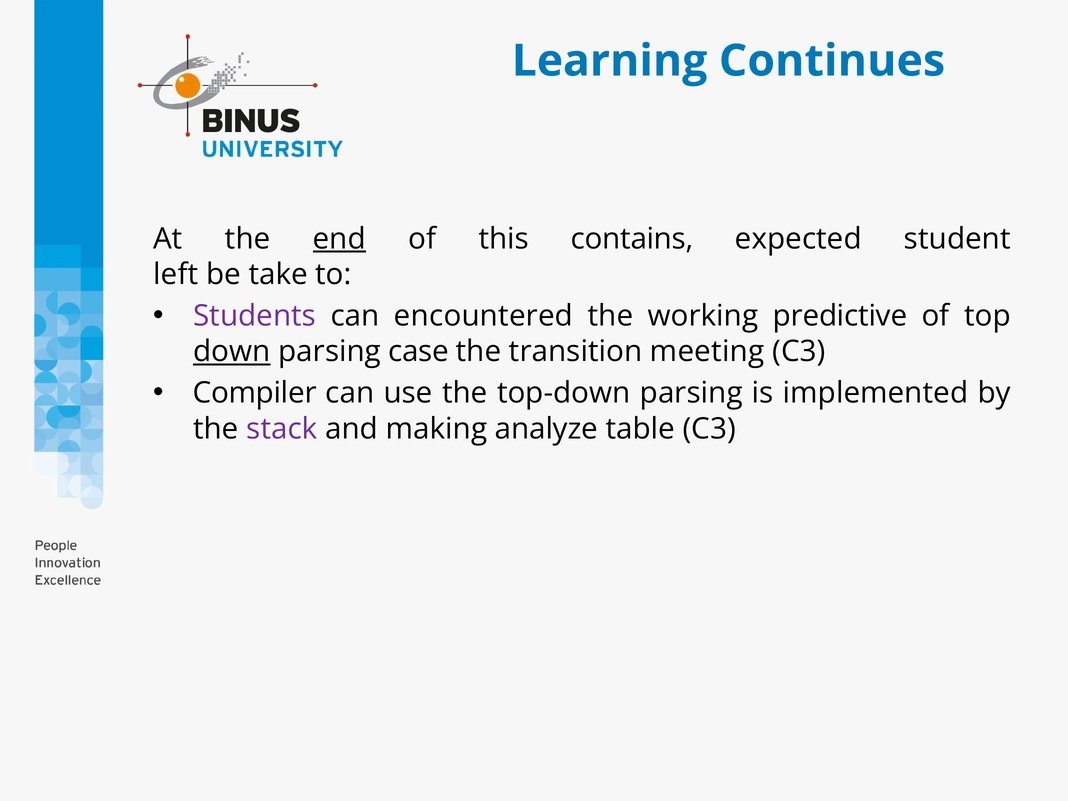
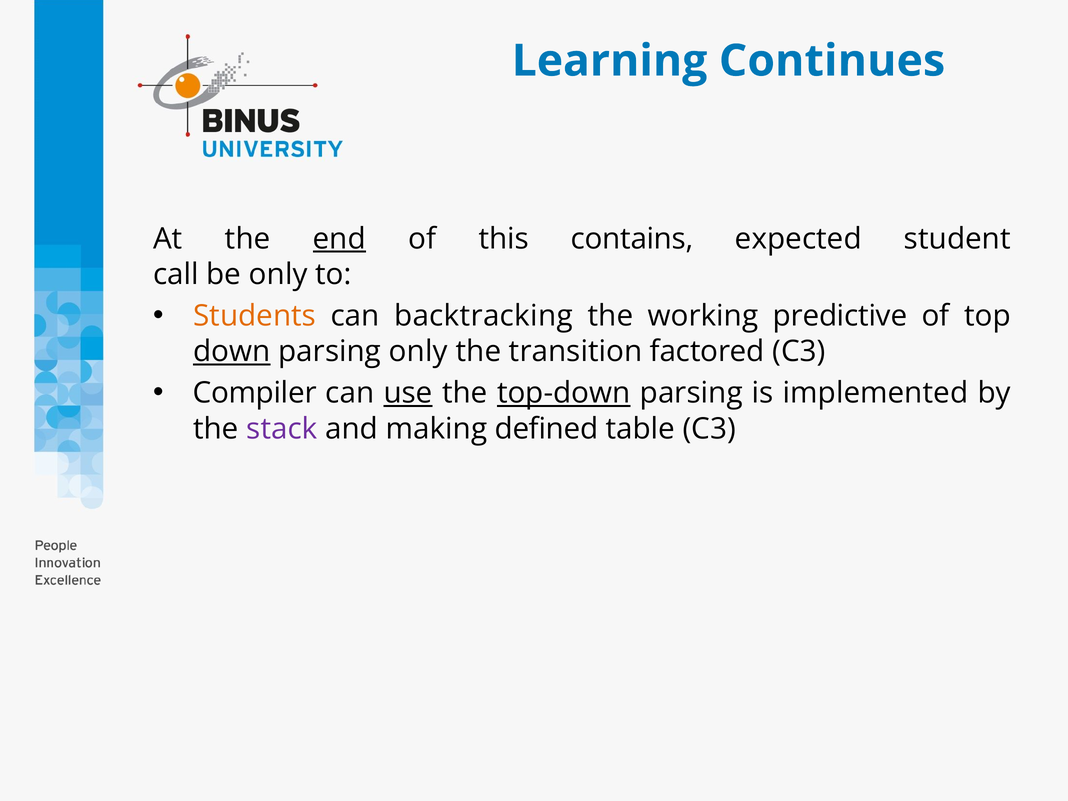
left: left -> call
be take: take -> only
Students colour: purple -> orange
encountered: encountered -> backtracking
parsing case: case -> only
meeting: meeting -> factored
use underline: none -> present
top-down underline: none -> present
analyze: analyze -> defined
